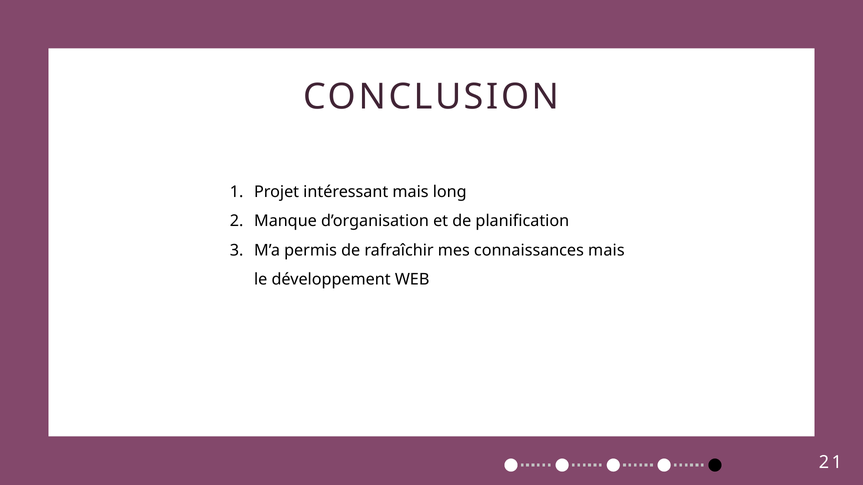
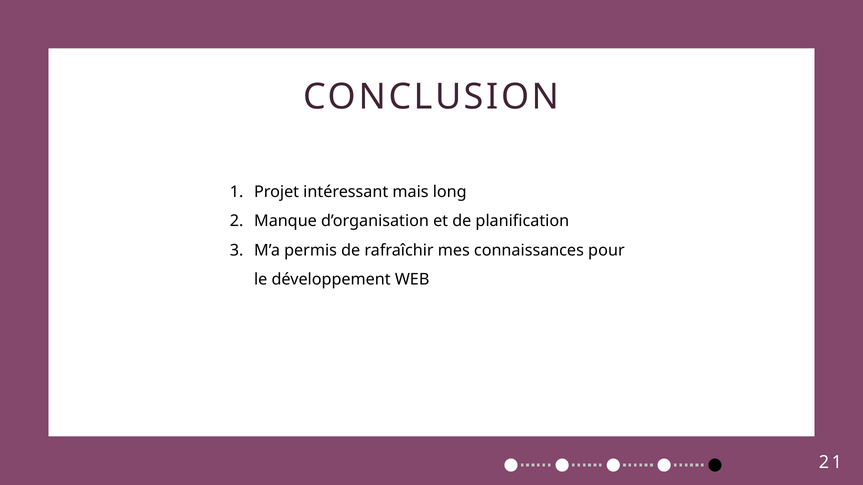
connaissances mais: mais -> pour
